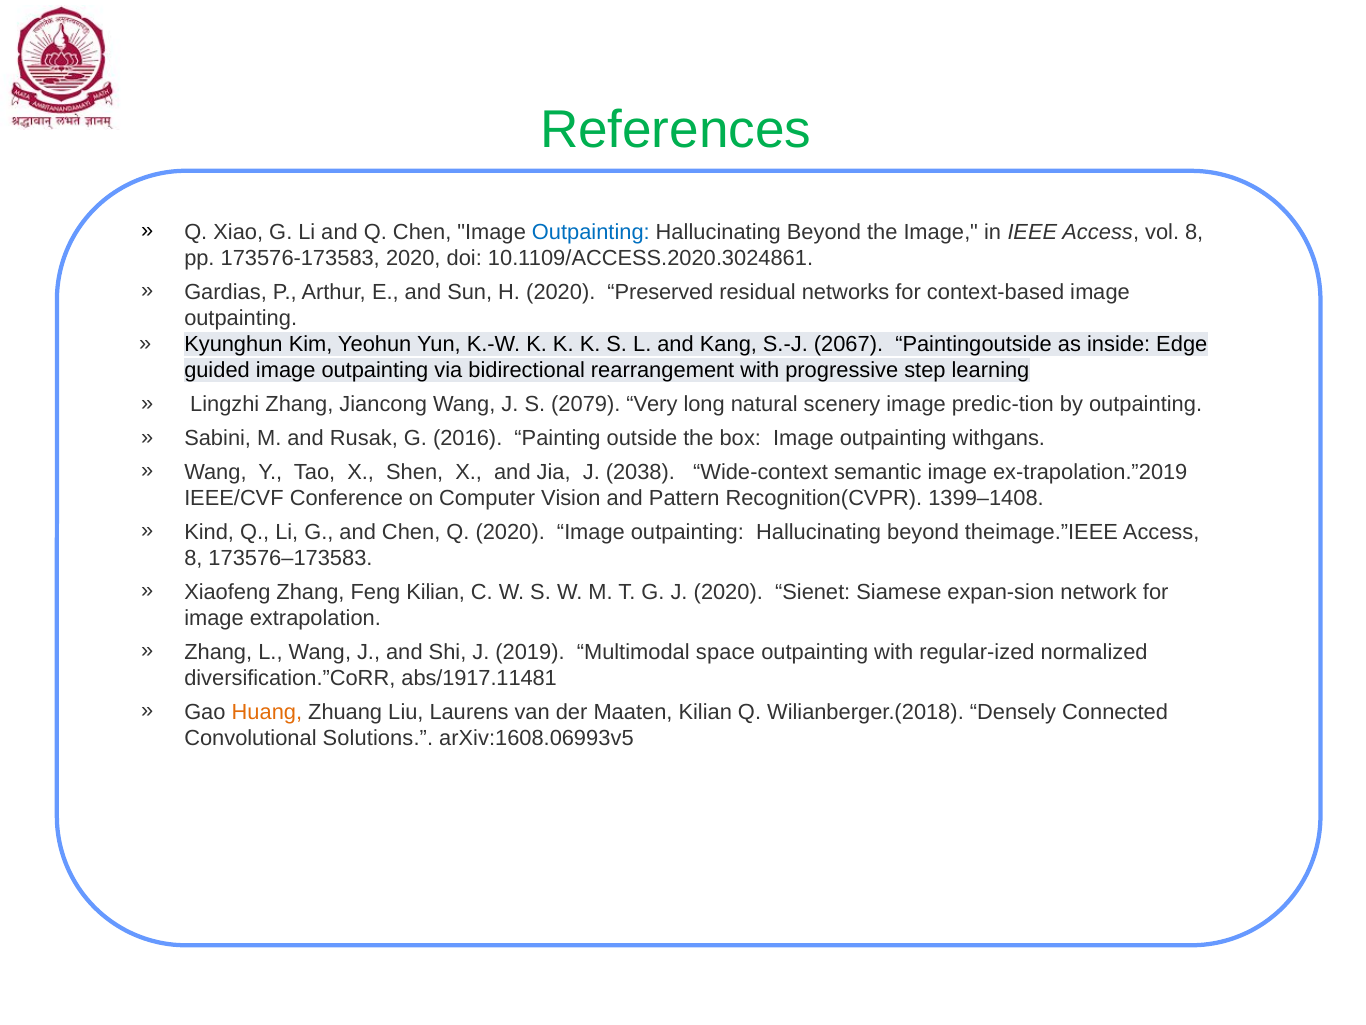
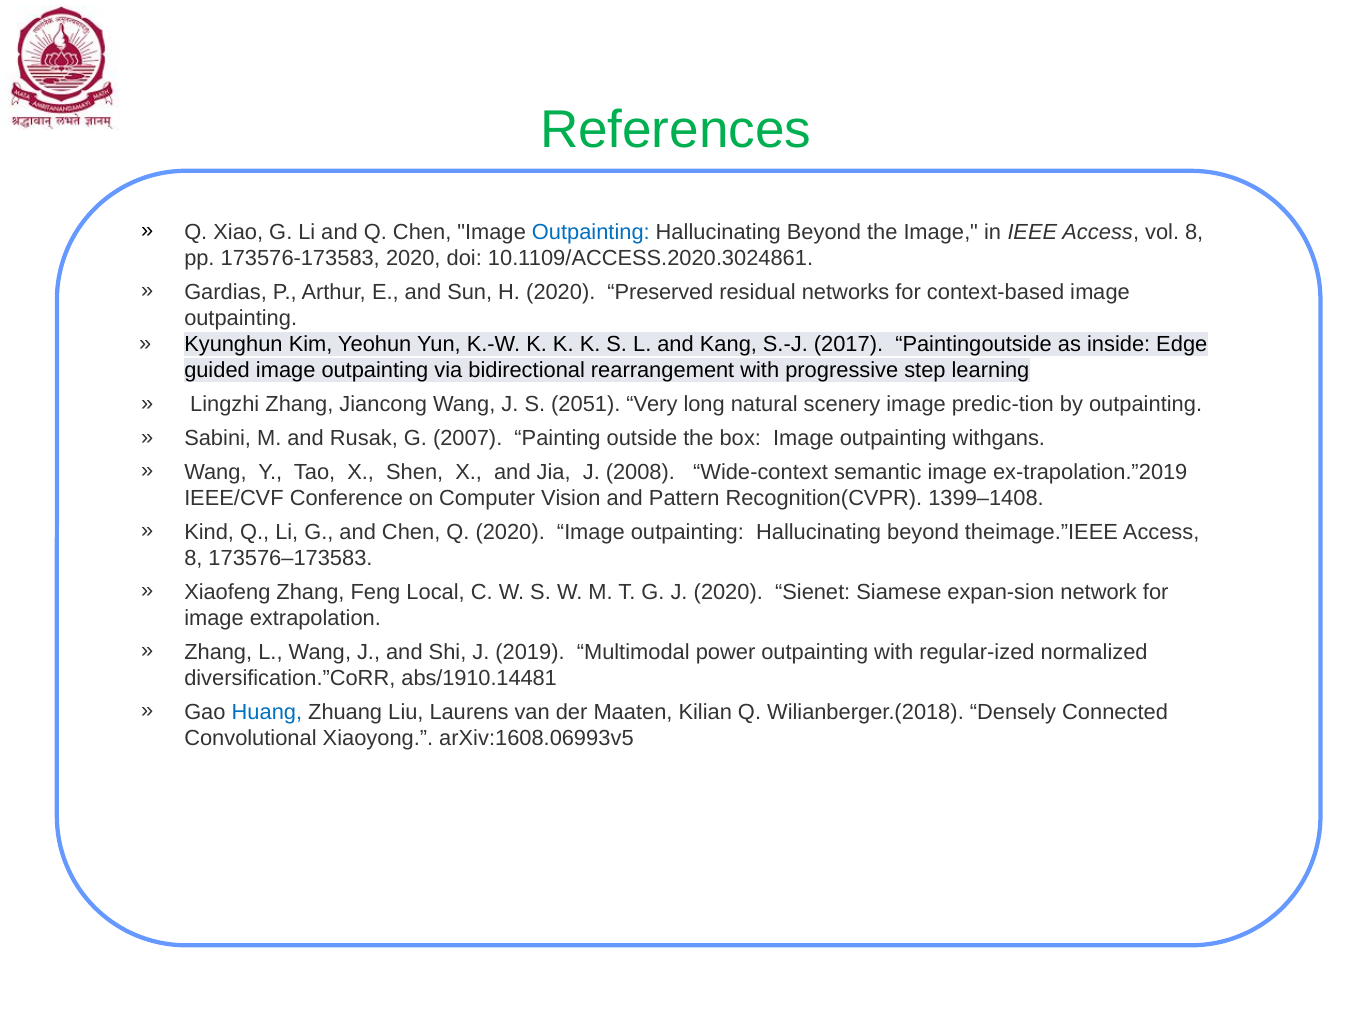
2067: 2067 -> 2017
2079: 2079 -> 2051
2016: 2016 -> 2007
2038: 2038 -> 2008
Feng Kilian: Kilian -> Local
space: space -> power
abs/1917.11481: abs/1917.11481 -> abs/1910.14481
Huang colour: orange -> blue
Solutions: Solutions -> Xiaoyong
